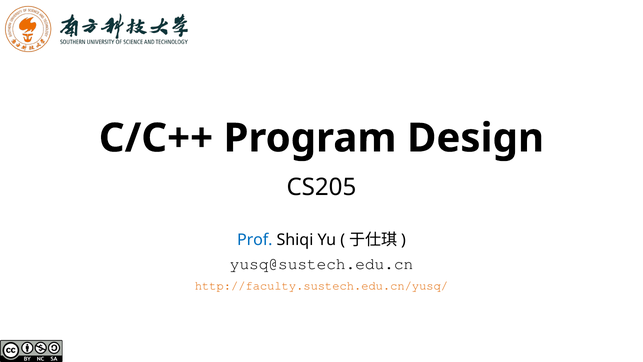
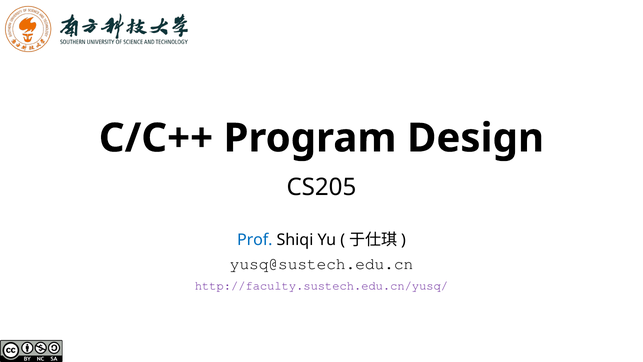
http://faculty.sustech.edu.cn/yusq/ colour: orange -> purple
